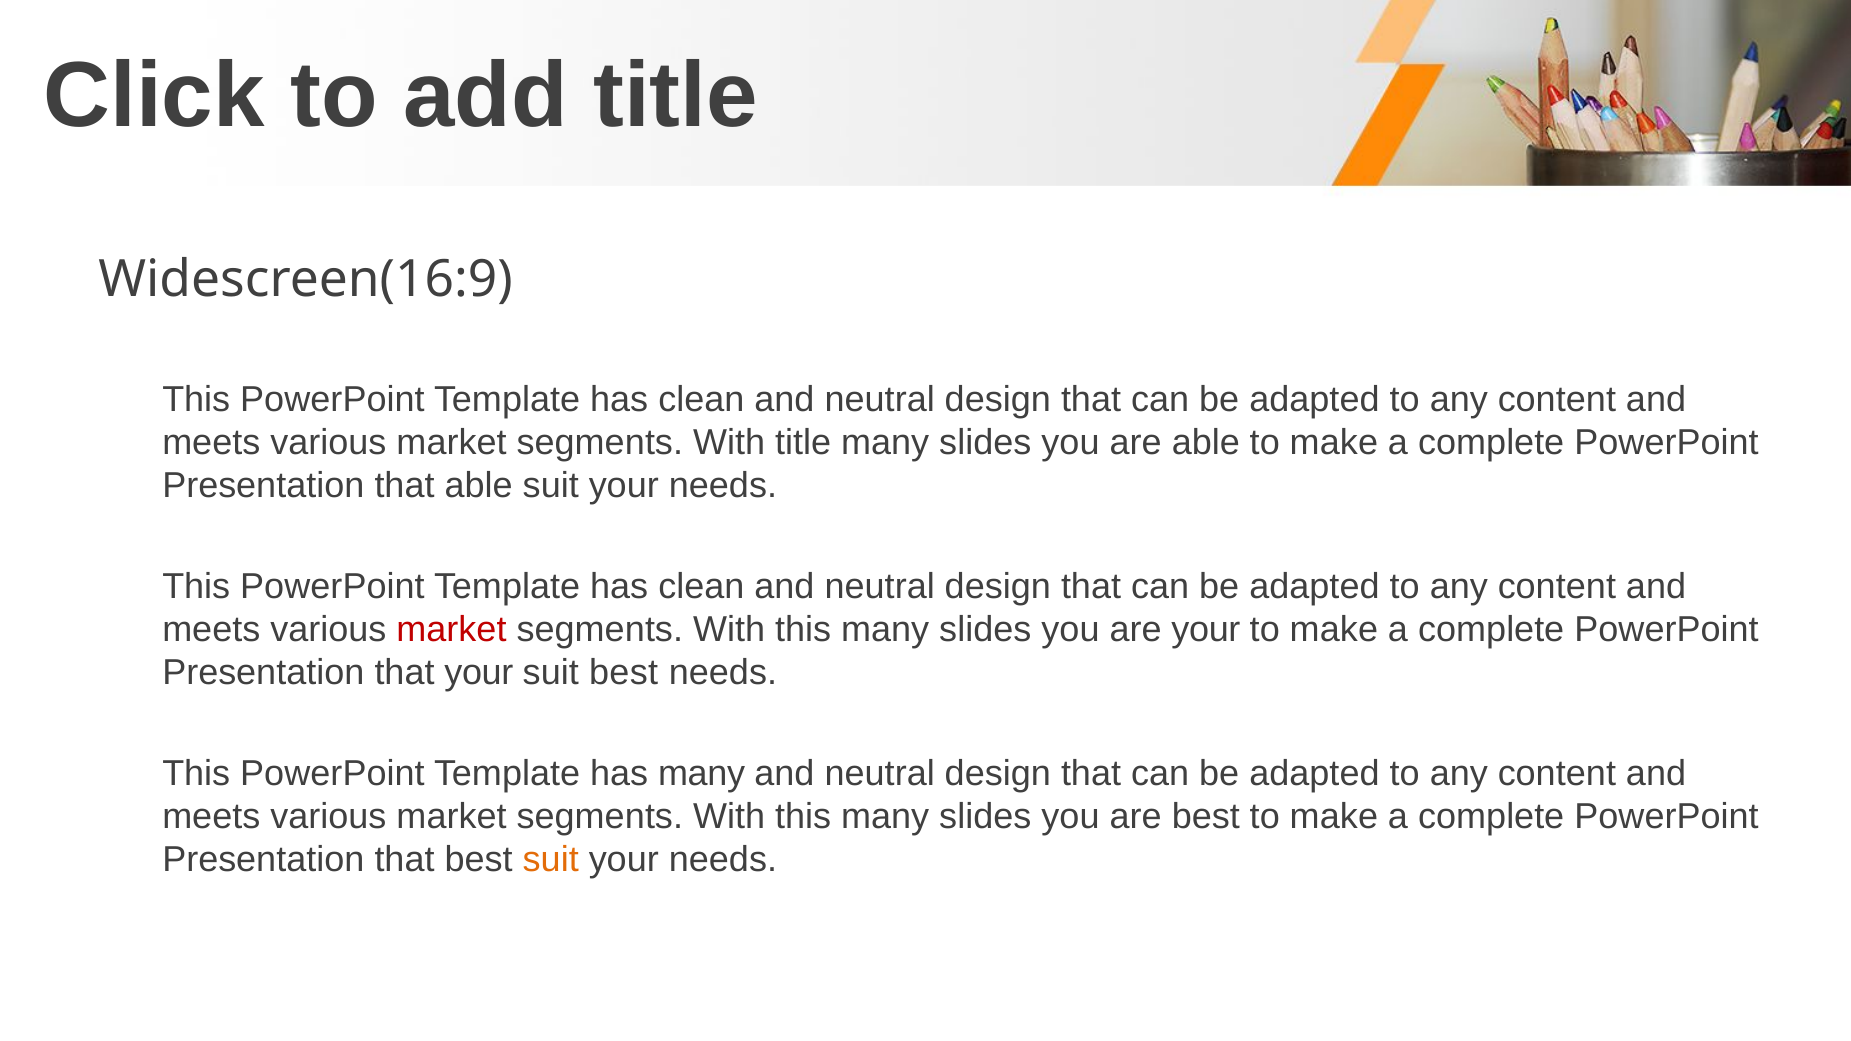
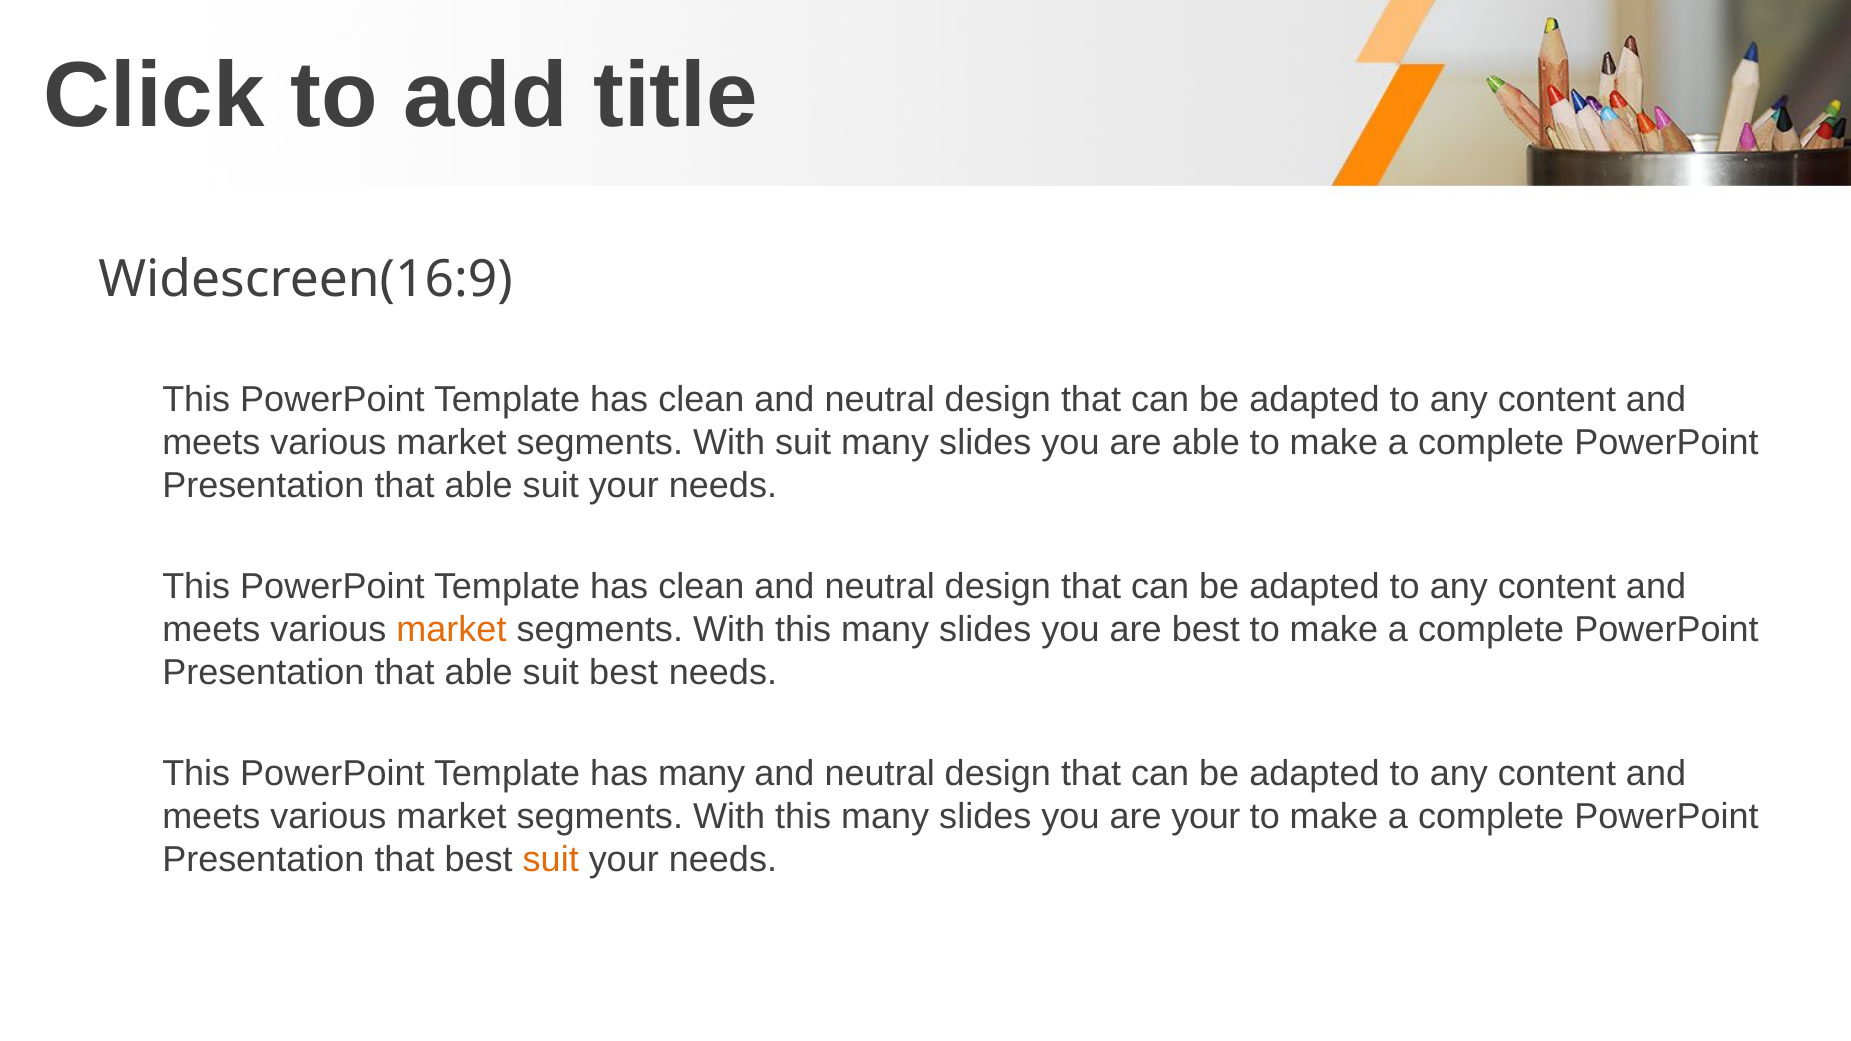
With title: title -> suit
market at (451, 630) colour: red -> orange
are your: your -> best
your at (479, 673): your -> able
are best: best -> your
